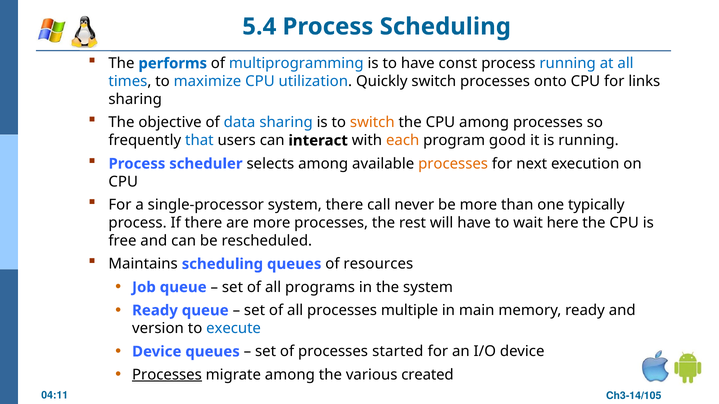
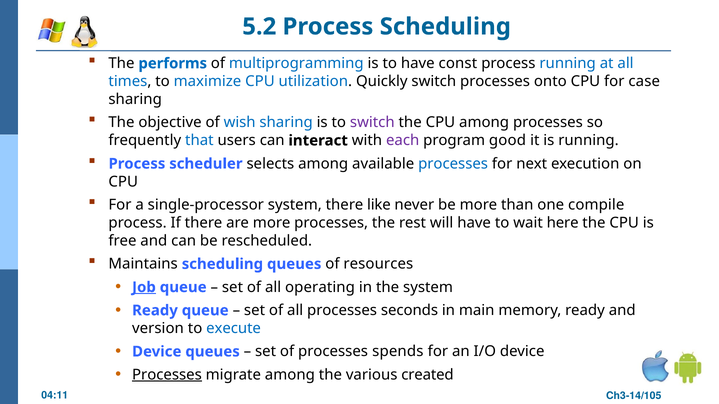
5.4: 5.4 -> 5.2
links: links -> case
data: data -> wish
switch at (372, 123) colour: orange -> purple
each colour: orange -> purple
processes at (453, 164) colour: orange -> blue
call: call -> like
typically: typically -> compile
Job underline: none -> present
programs: programs -> operating
multiple: multiple -> seconds
started: started -> spends
